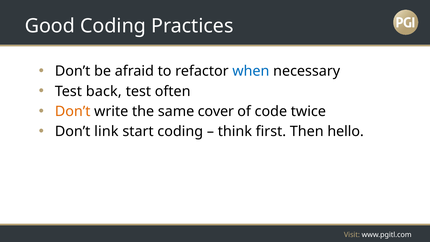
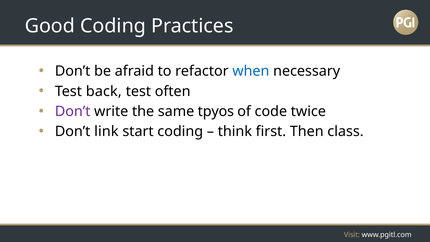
Don’t at (73, 111) colour: orange -> purple
cover: cover -> tpyos
hello: hello -> class
